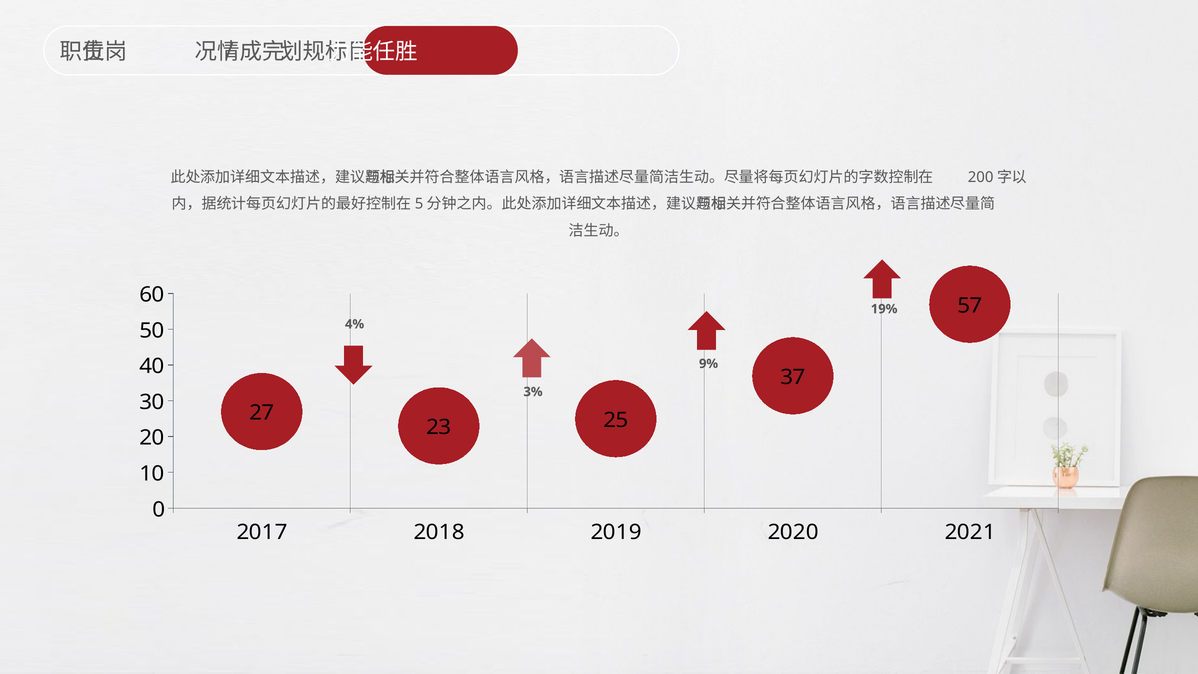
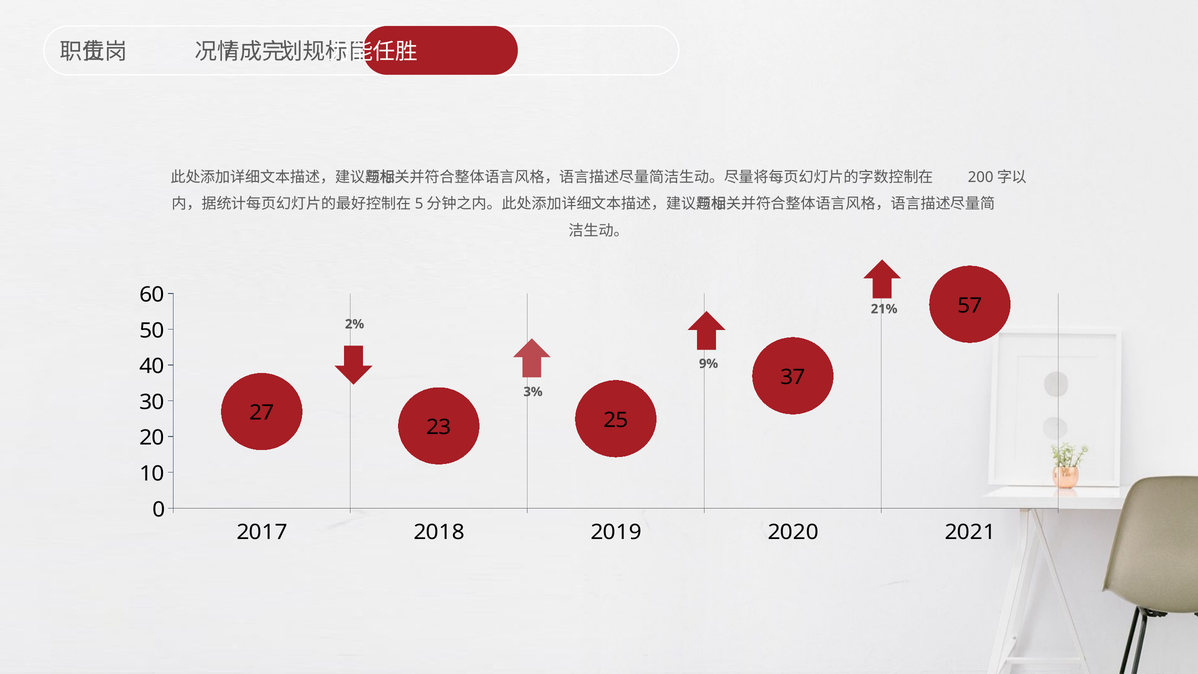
19%: 19% -> 21%
4%: 4% -> 2%
